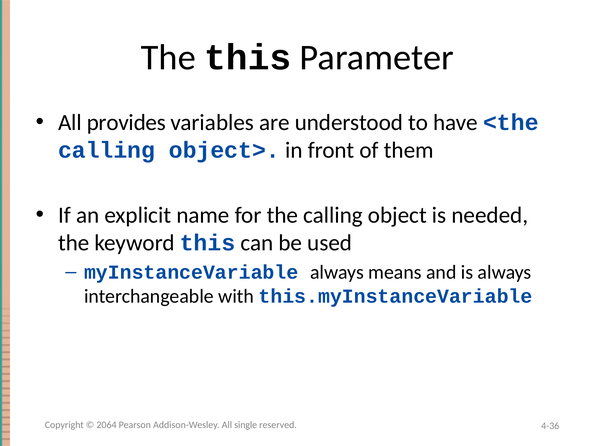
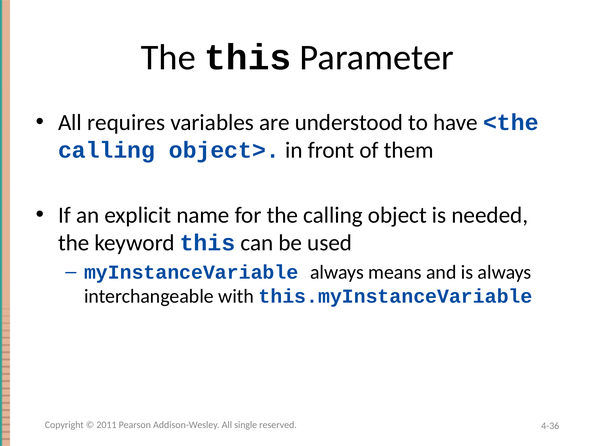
provides: provides -> requires
2064: 2064 -> 2011
